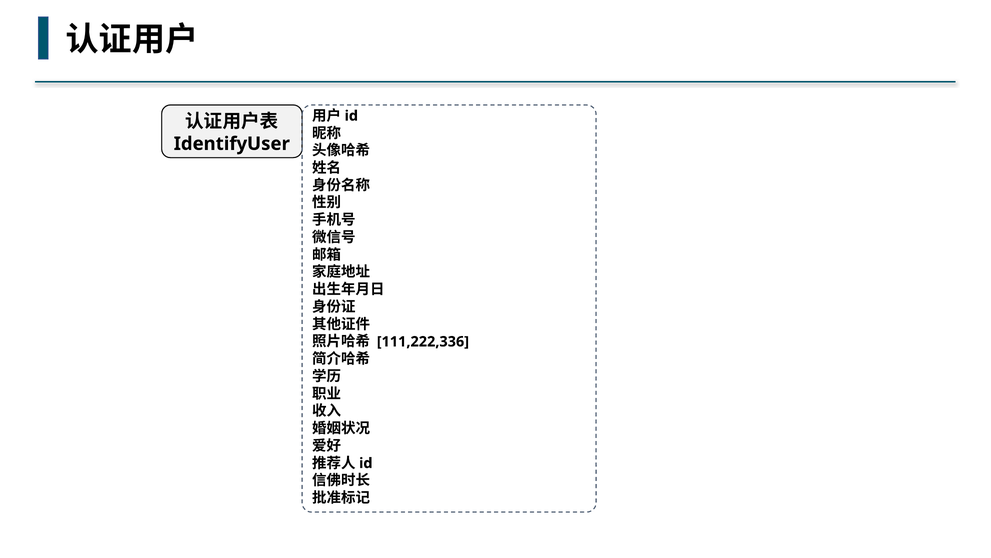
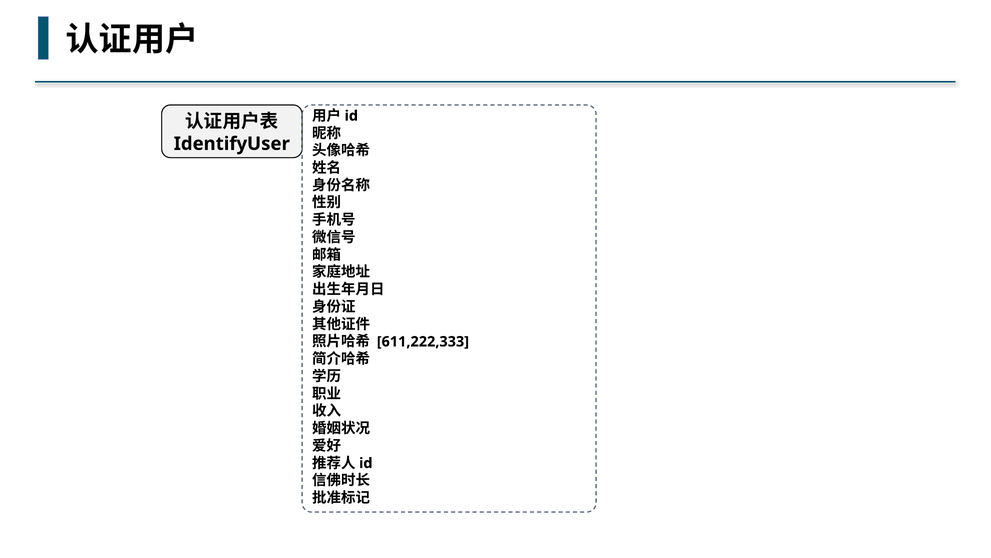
111,222,336: 111,222,336 -> 611,222,333
